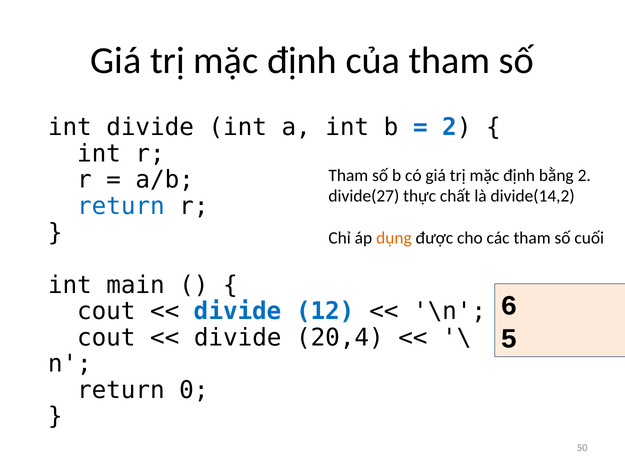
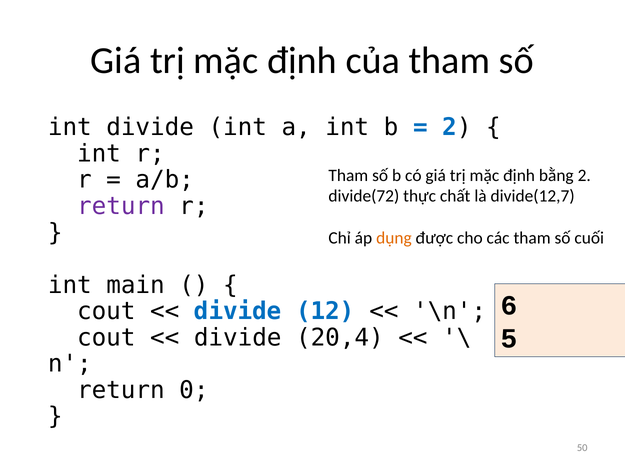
divide(27: divide(27 -> divide(72
divide(14,2: divide(14,2 -> divide(12,7
return at (121, 206) colour: blue -> purple
